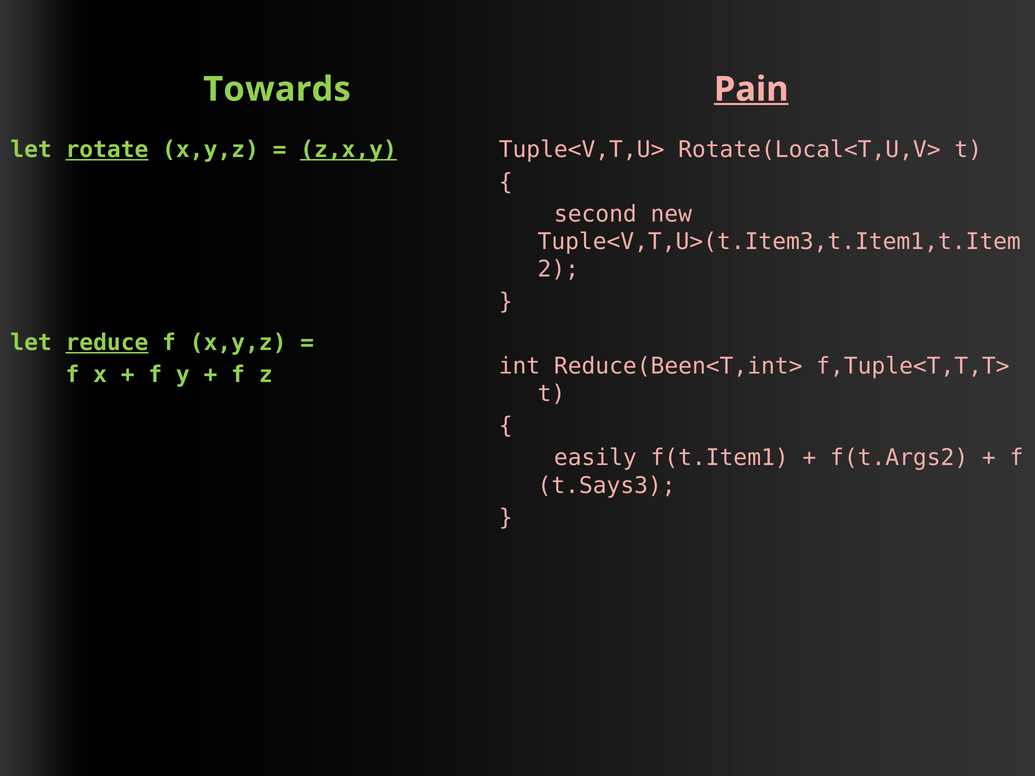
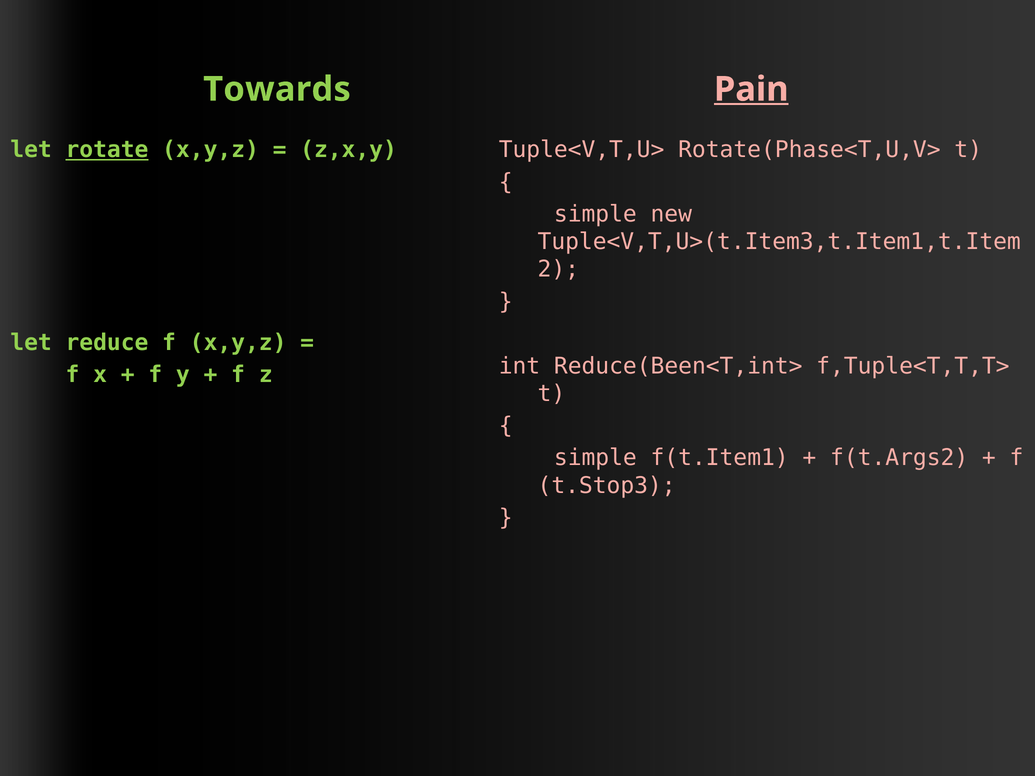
z,x,y underline: present -> none
Rotate(Local<T,U,V>: Rotate(Local<T,U,V> -> Rotate(Phase<T,U,V>
second at (595, 214): second -> simple
reduce underline: present -> none
easily at (595, 458): easily -> simple
t.Says3: t.Says3 -> t.Stop3
